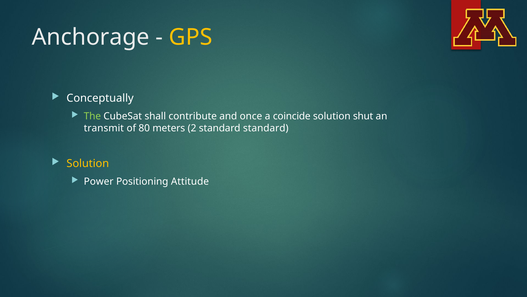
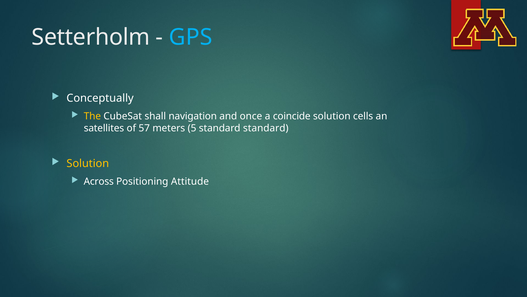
Anchorage: Anchorage -> Setterholm
GPS colour: yellow -> light blue
The colour: light green -> yellow
contribute: contribute -> navigation
shut: shut -> cells
transmit: transmit -> satellites
80: 80 -> 57
2: 2 -> 5
Power: Power -> Across
